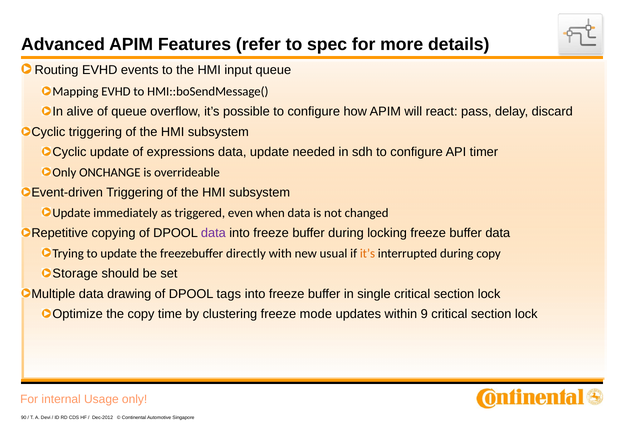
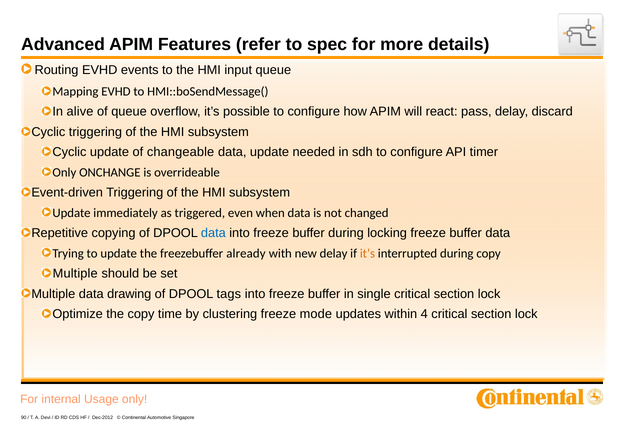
expressions: expressions -> changeable
data at (213, 233) colour: purple -> blue
directly: directly -> already
new usual: usual -> delay
Storage at (75, 274): Storage -> Multiple
9: 9 -> 4
